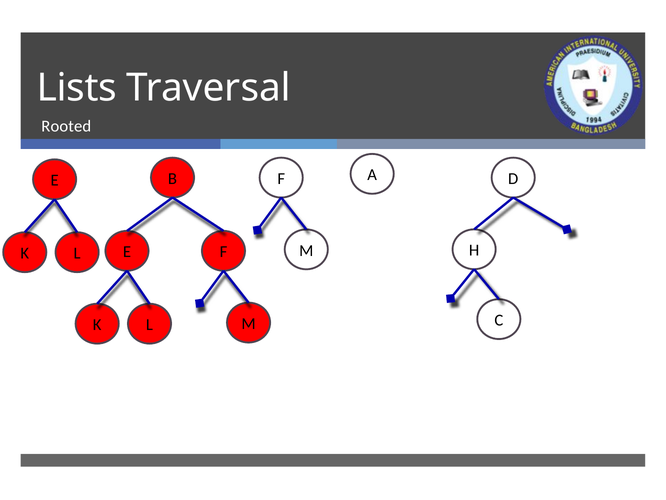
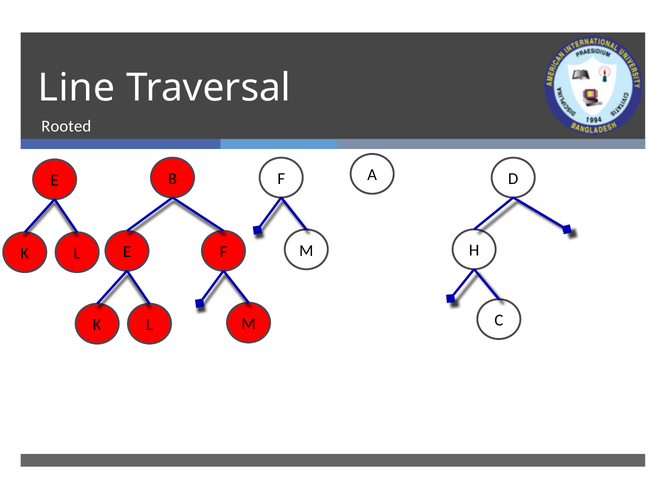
Lists: Lists -> Line
